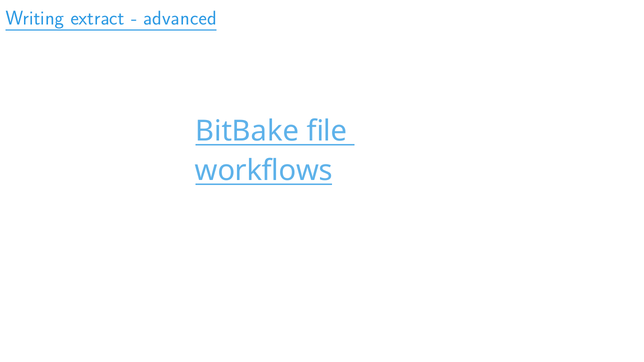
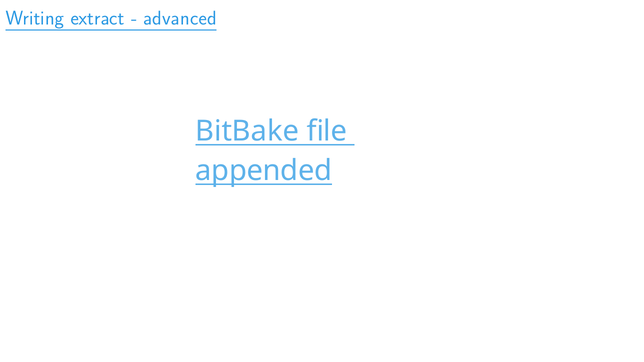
workflows: workflows -> appended
